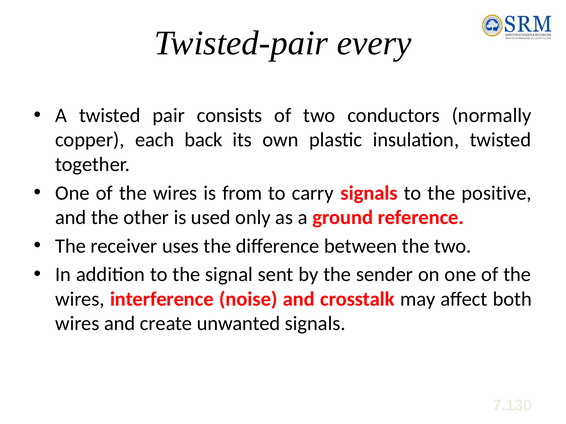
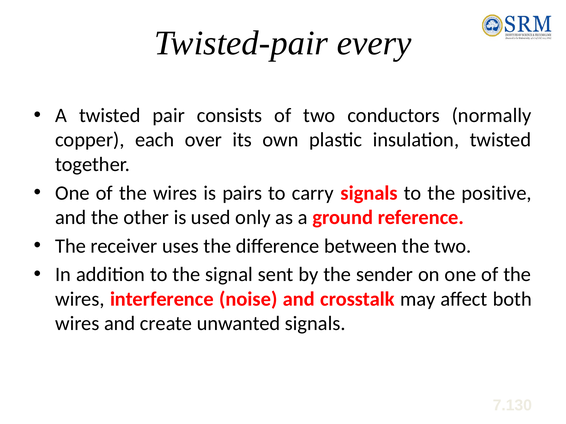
back: back -> over
from: from -> pairs
